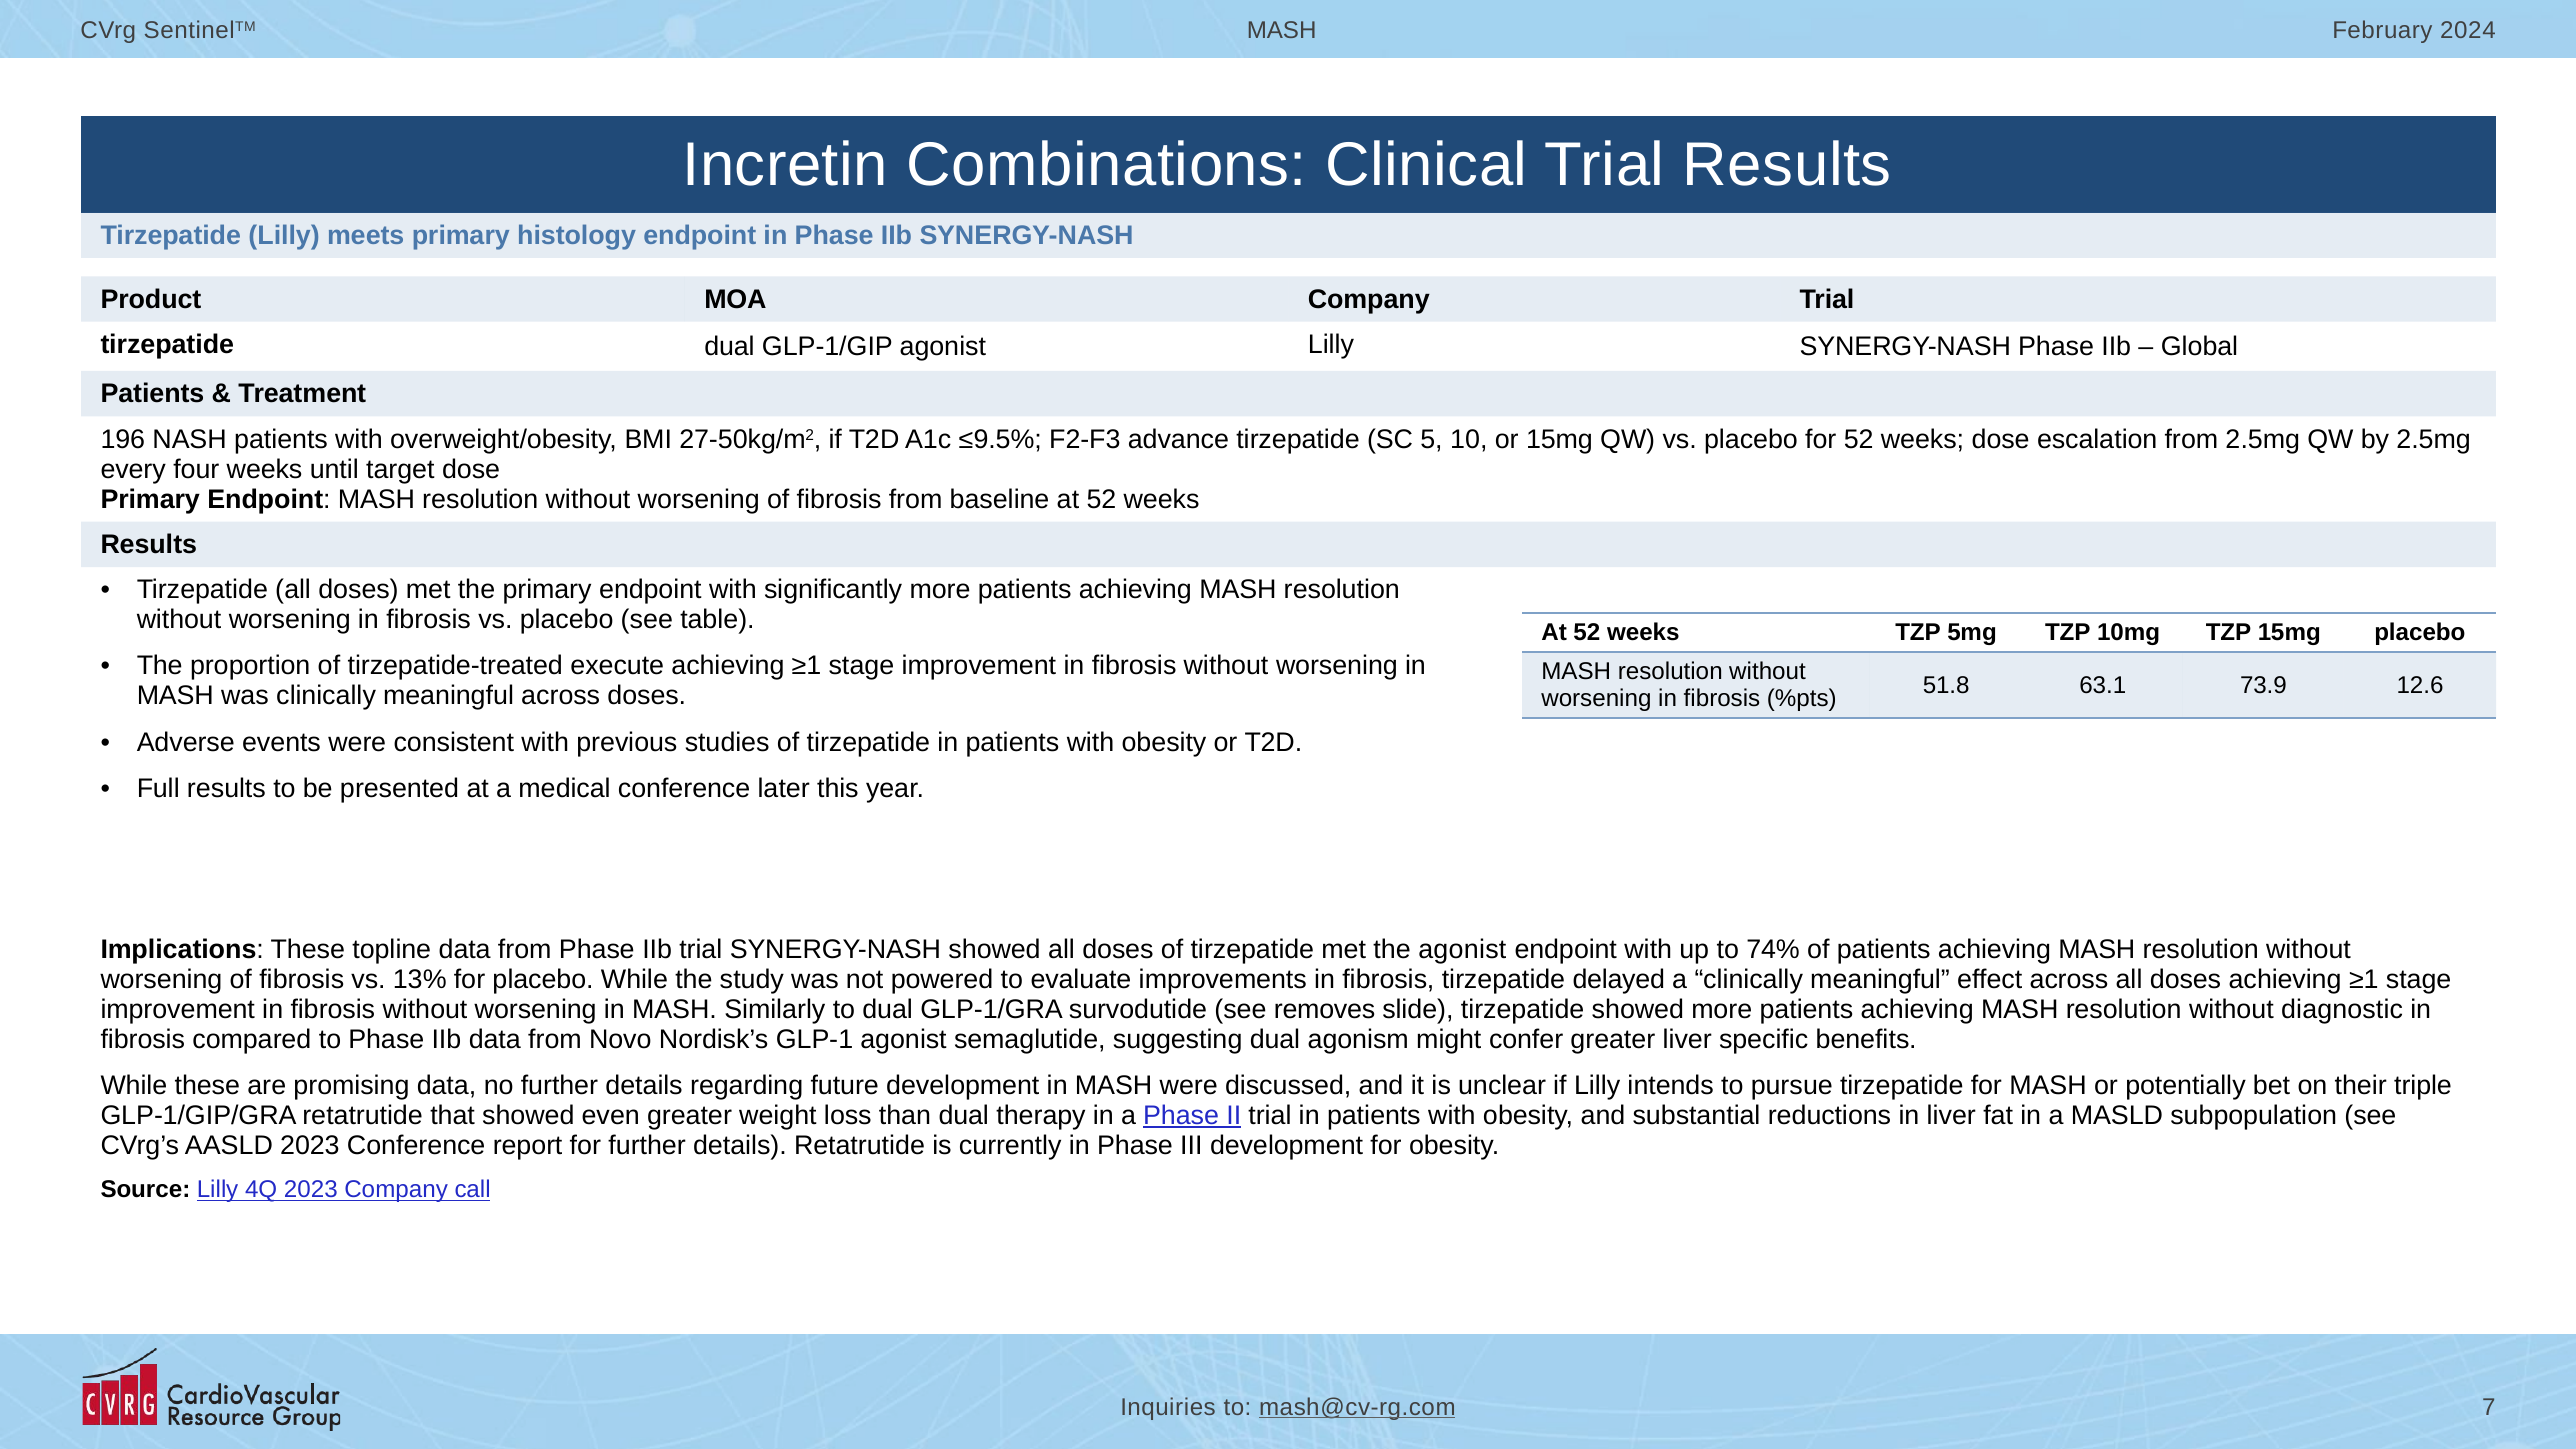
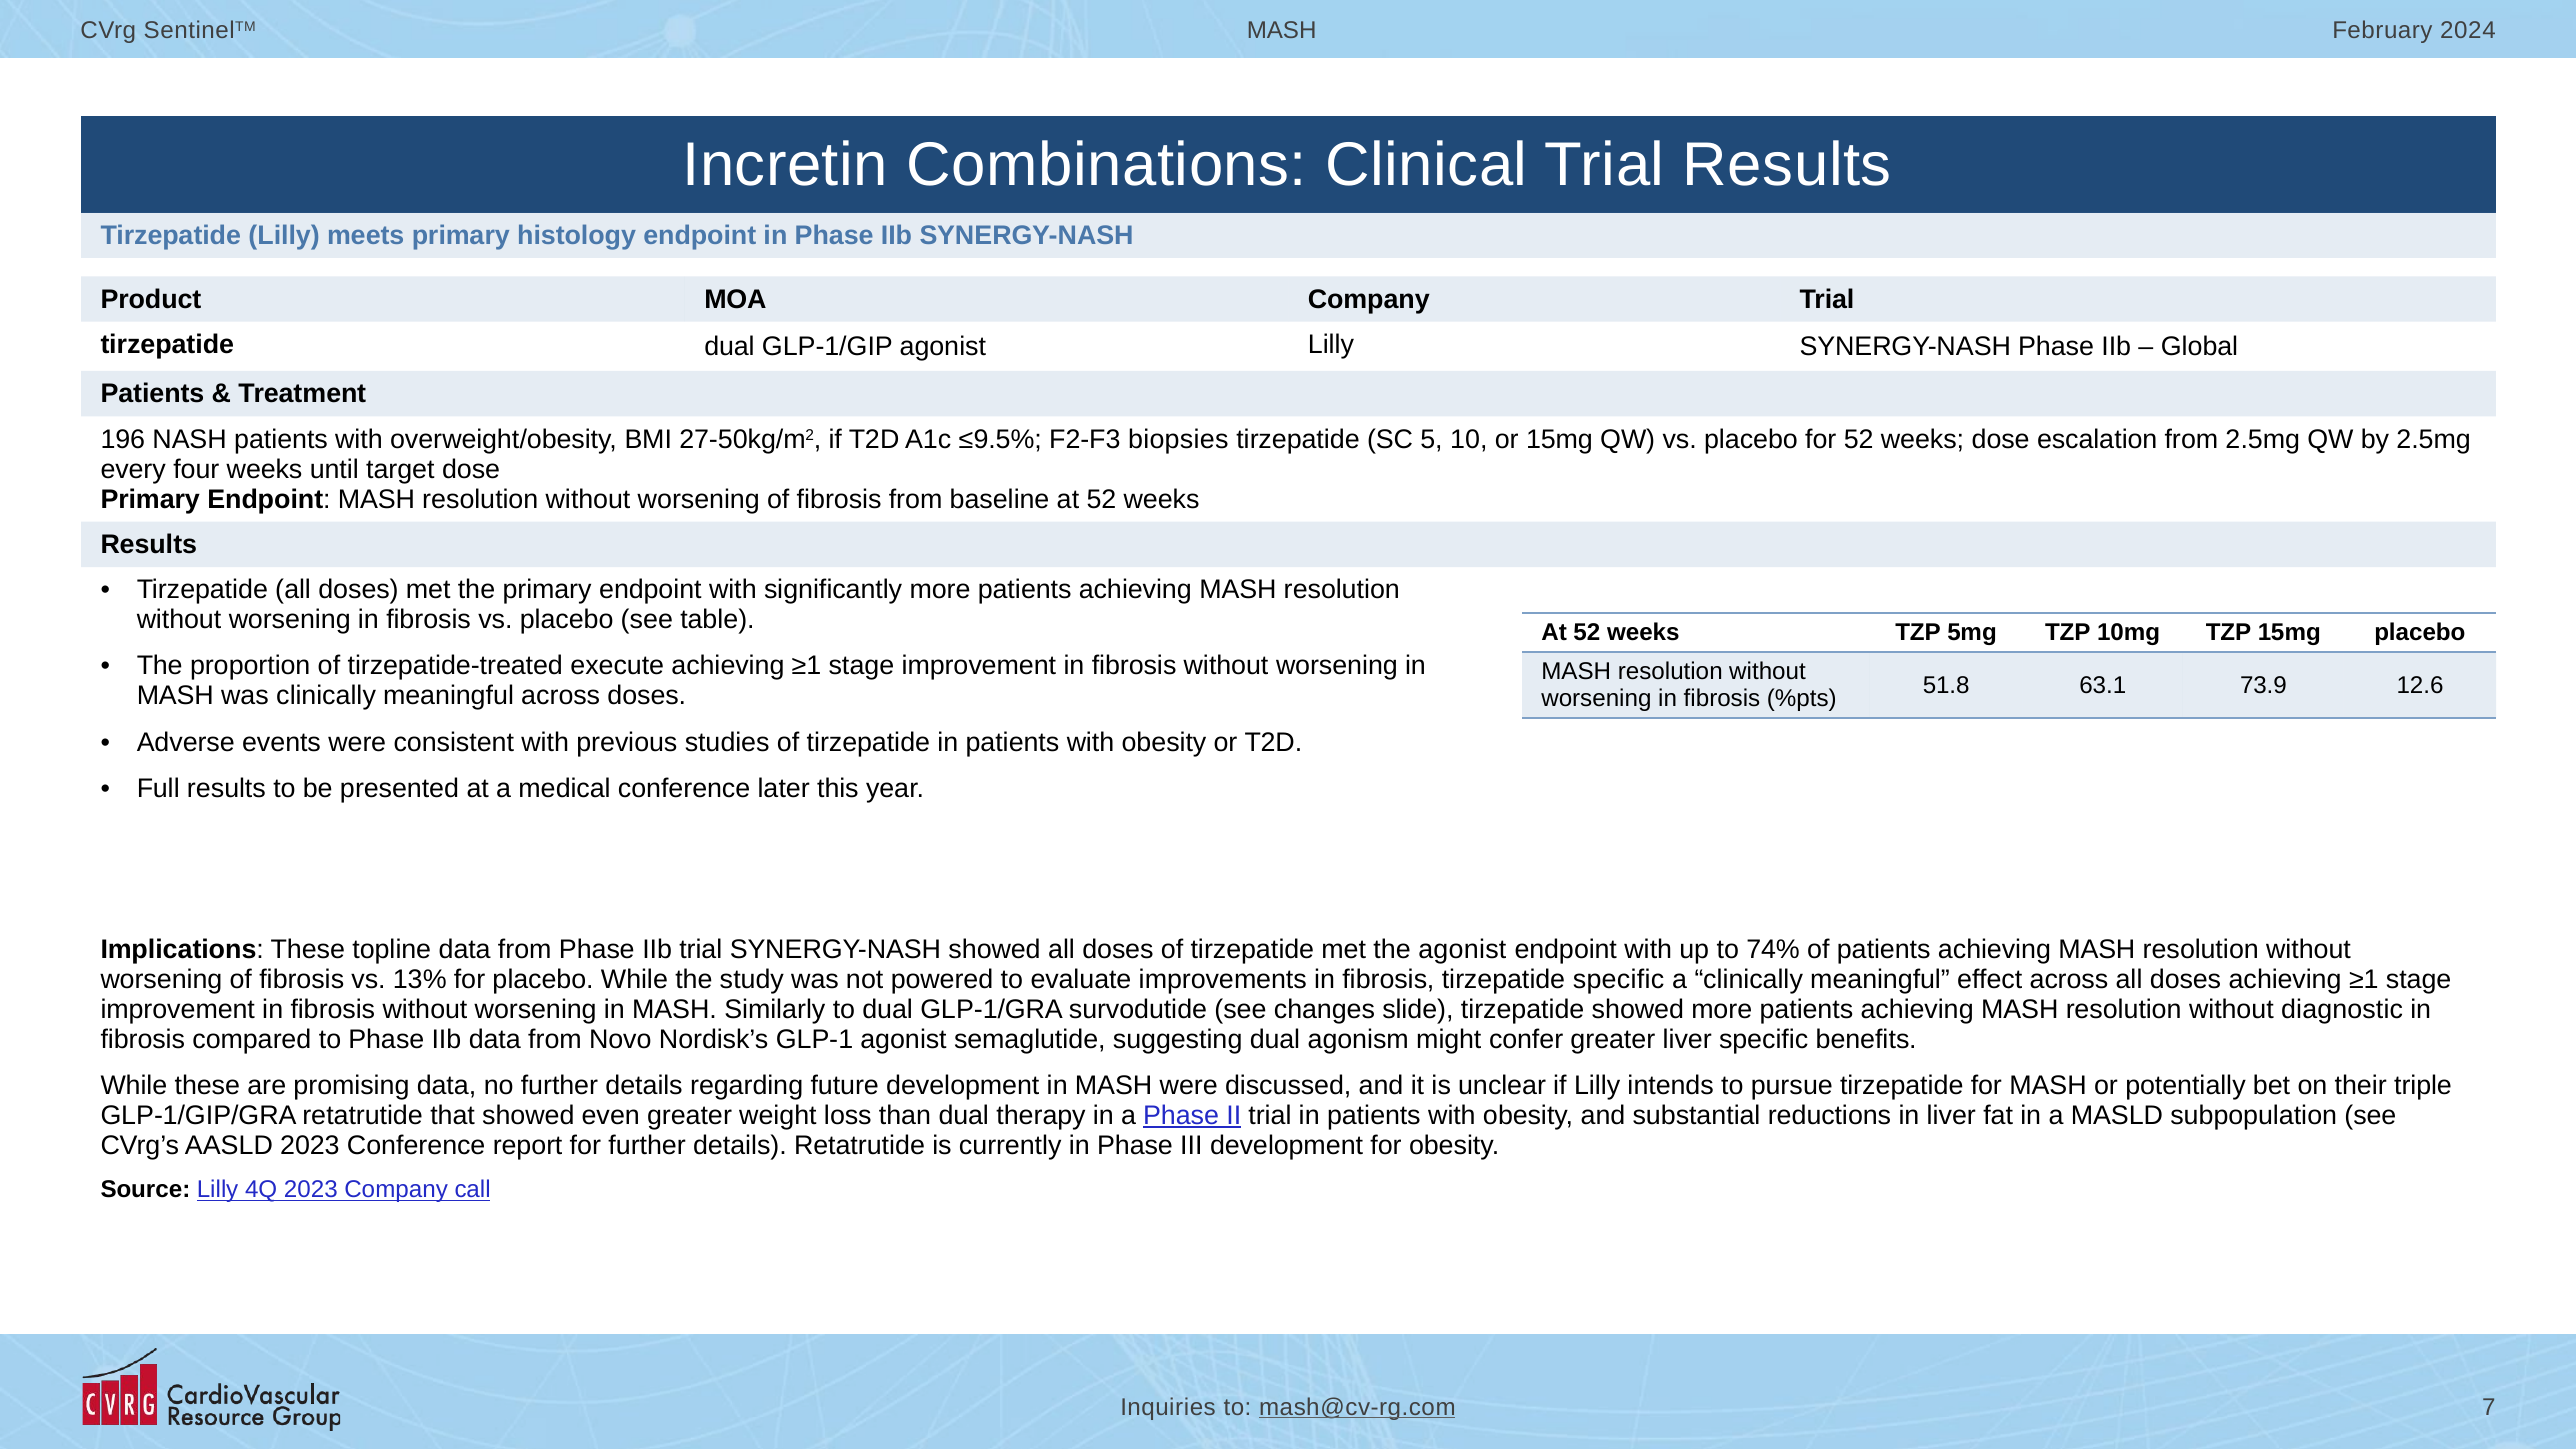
advance: advance -> biopsies
tirzepatide delayed: delayed -> specific
removes: removes -> changes
